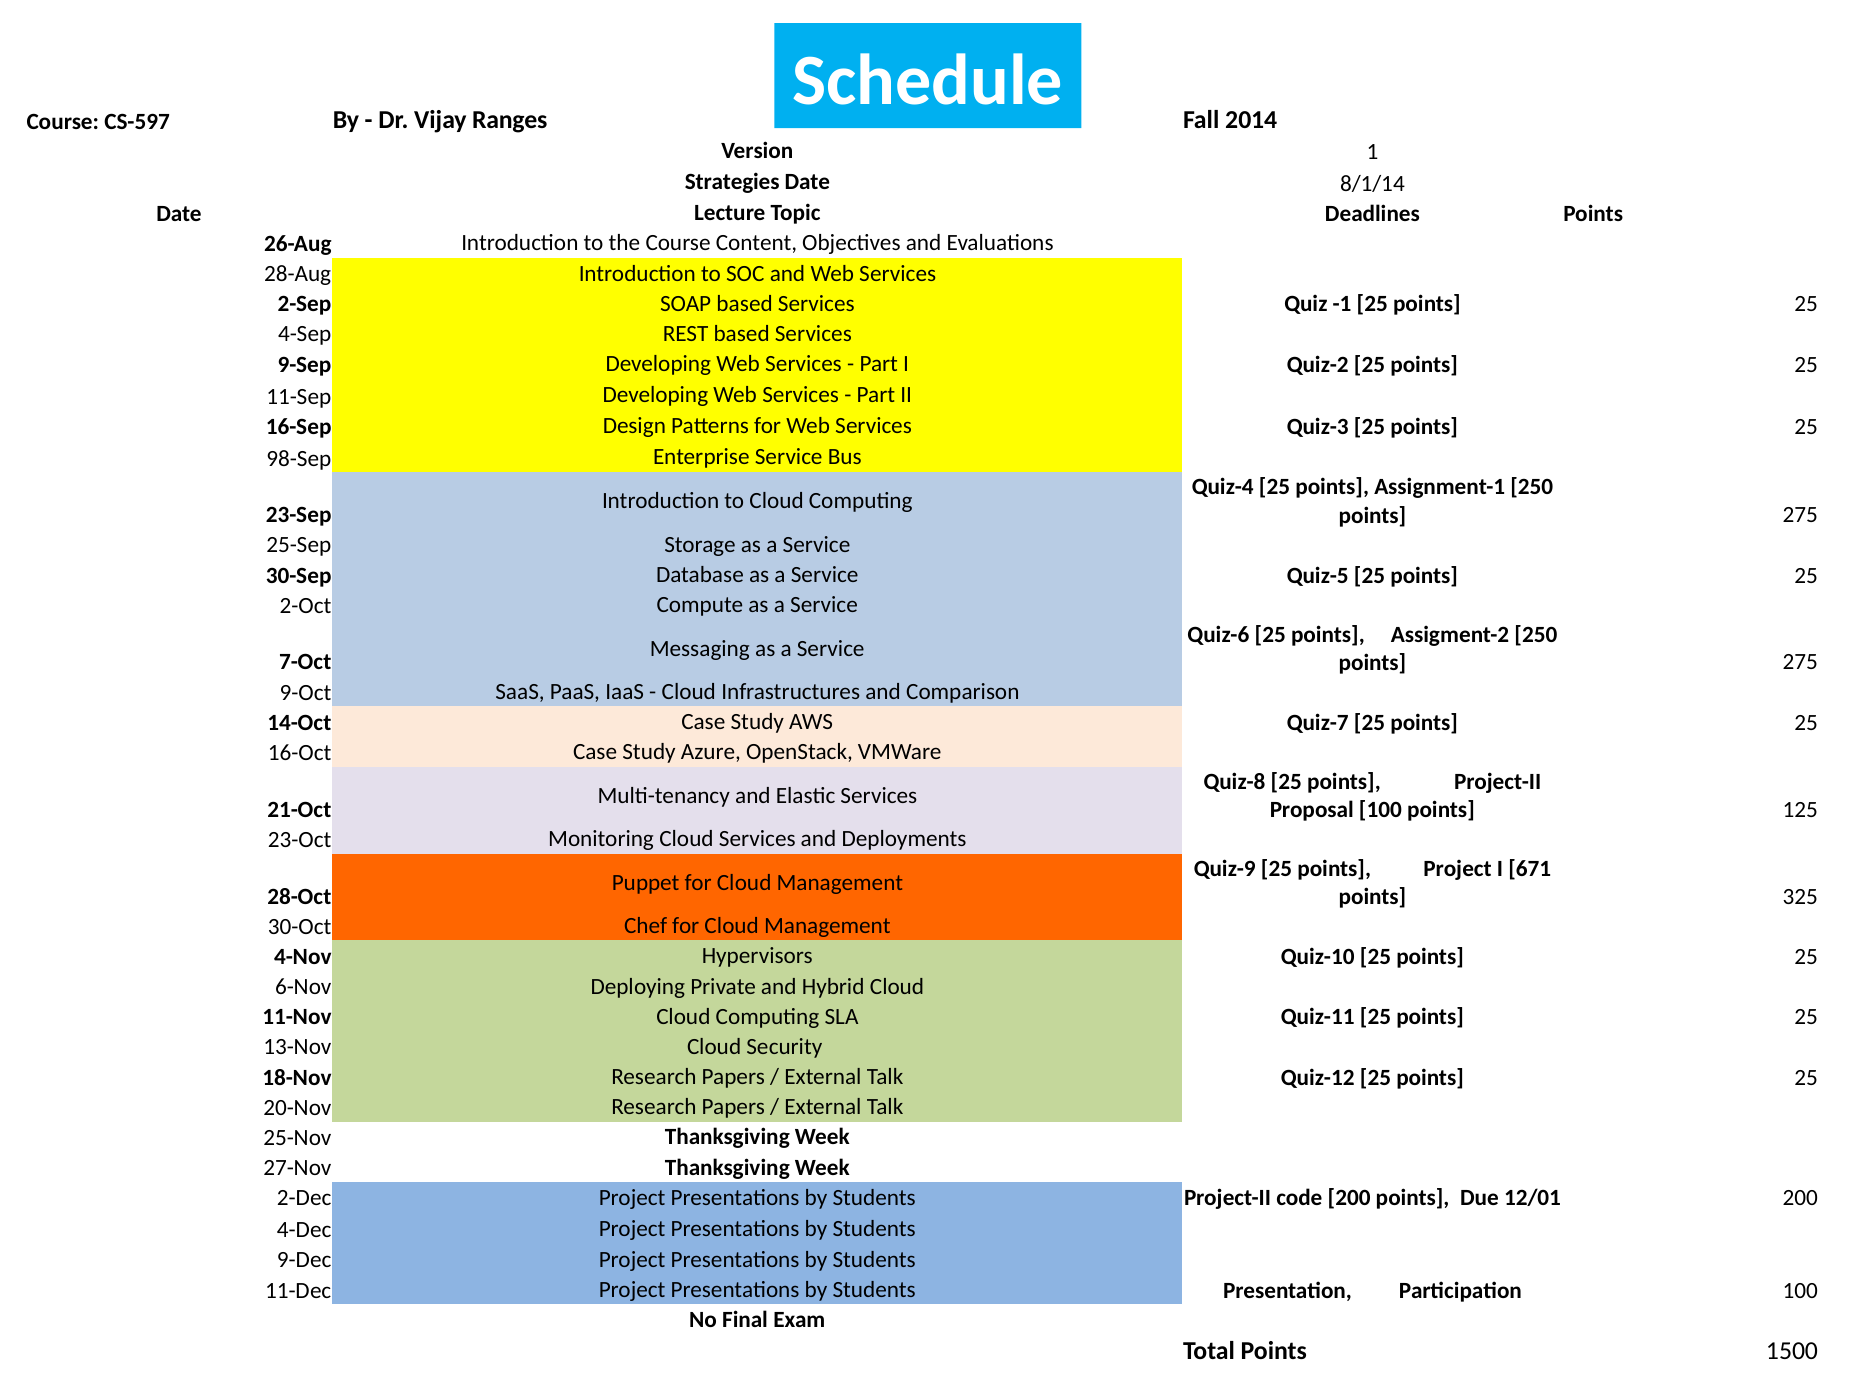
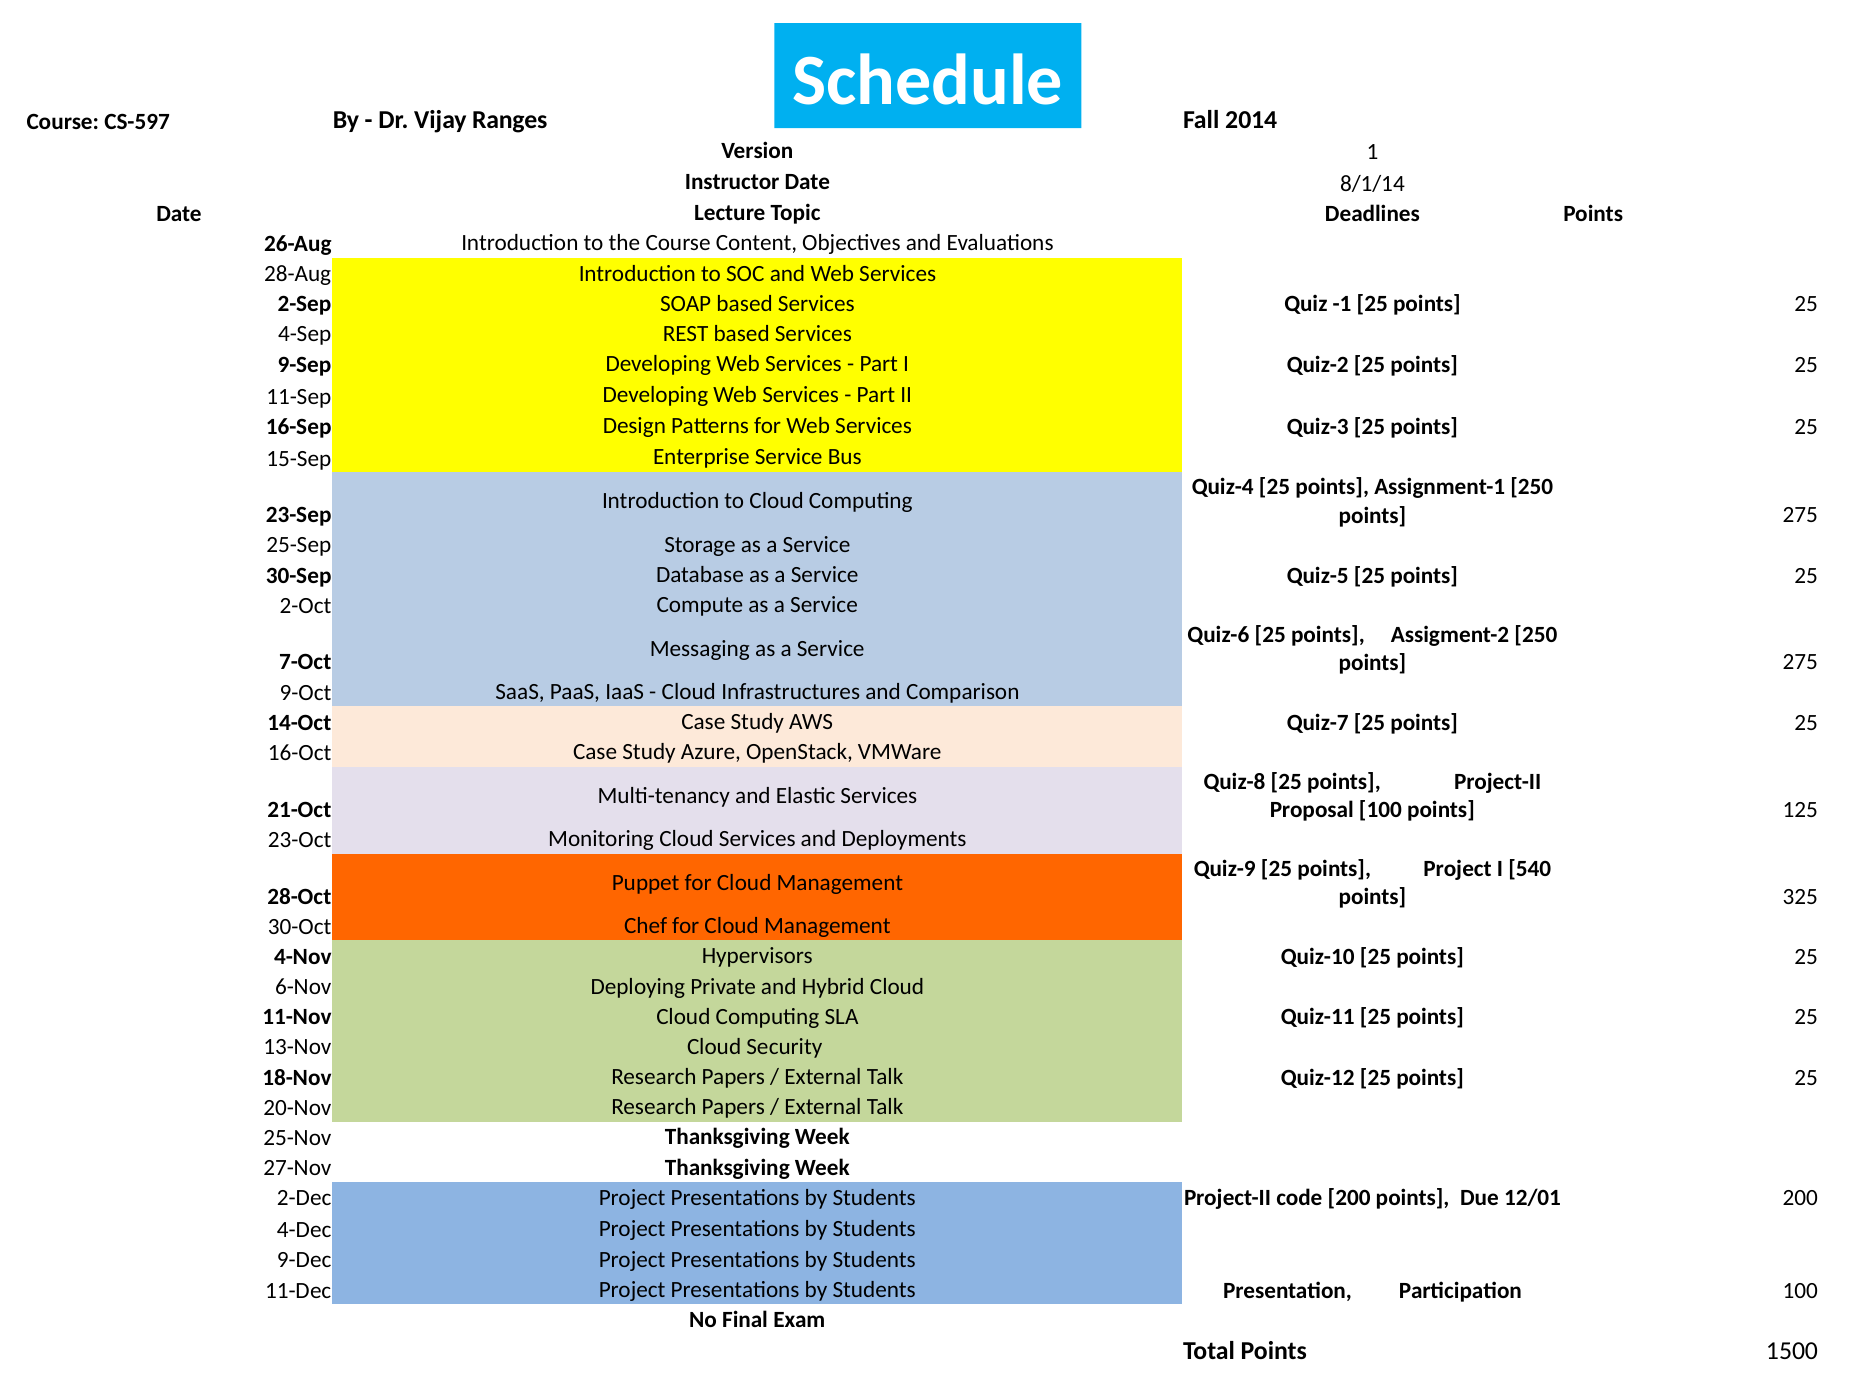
Strategies: Strategies -> Instructor
98-Sep: 98-Sep -> 15-Sep
671: 671 -> 540
